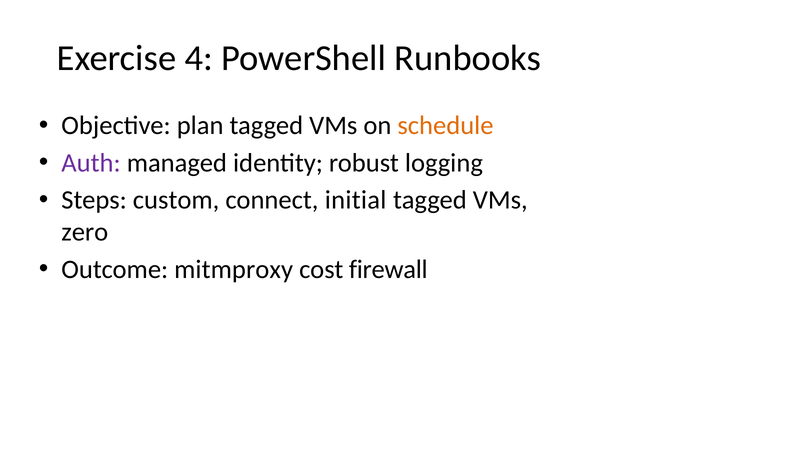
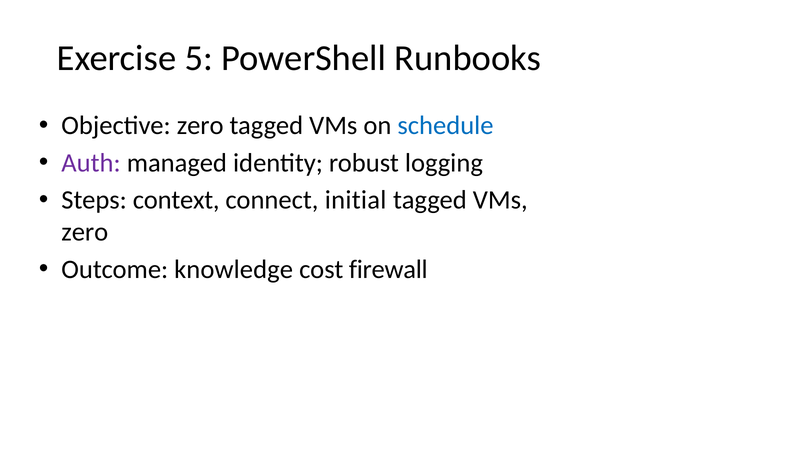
4: 4 -> 5
Objective plan: plan -> zero
schedule colour: orange -> blue
custom: custom -> context
mitmproxy: mitmproxy -> knowledge
